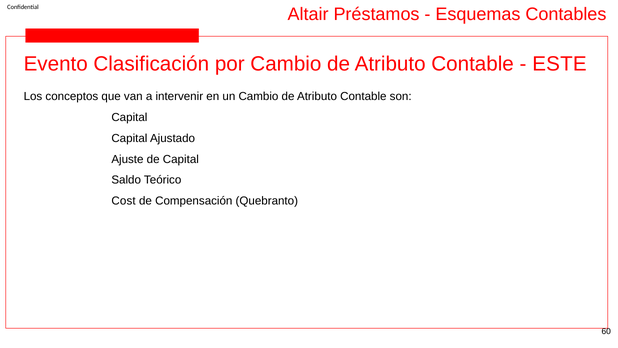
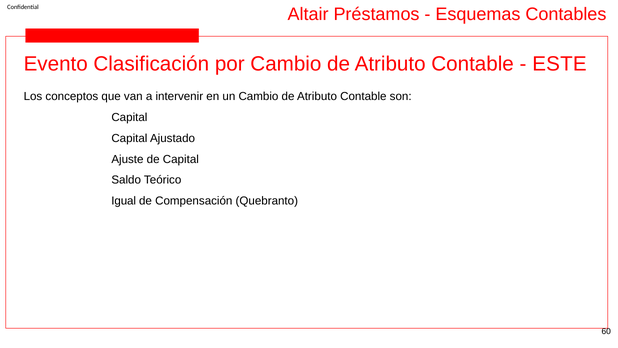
Cost: Cost -> Igual
